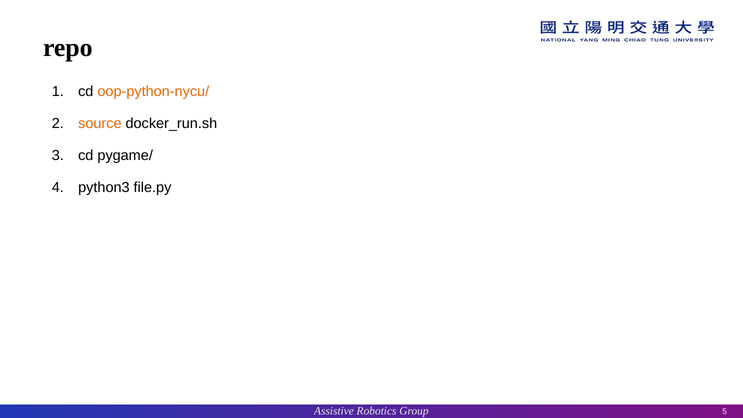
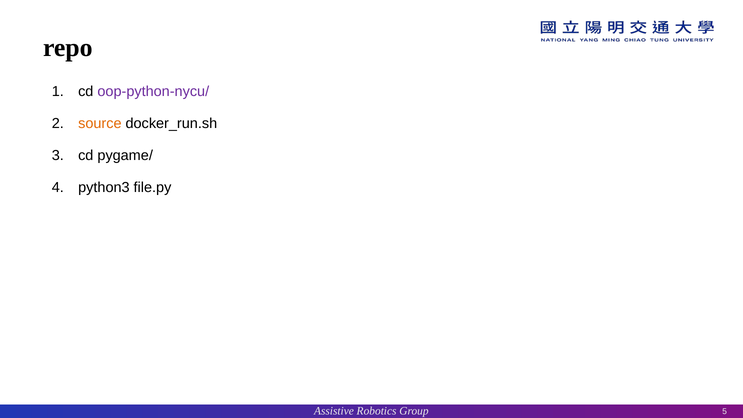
oop-python-nycu/ colour: orange -> purple
